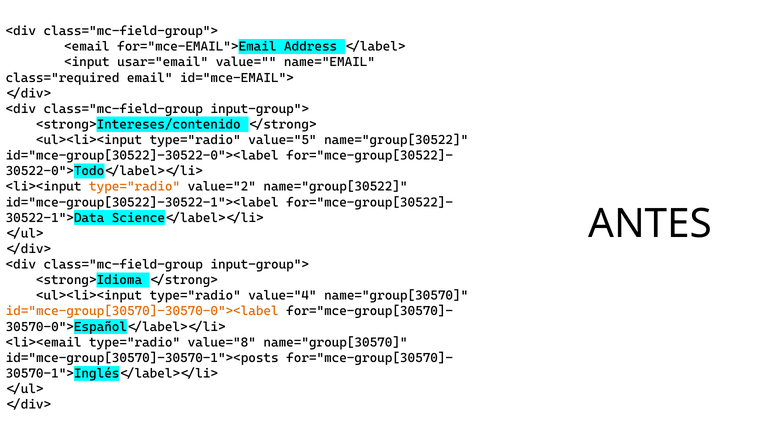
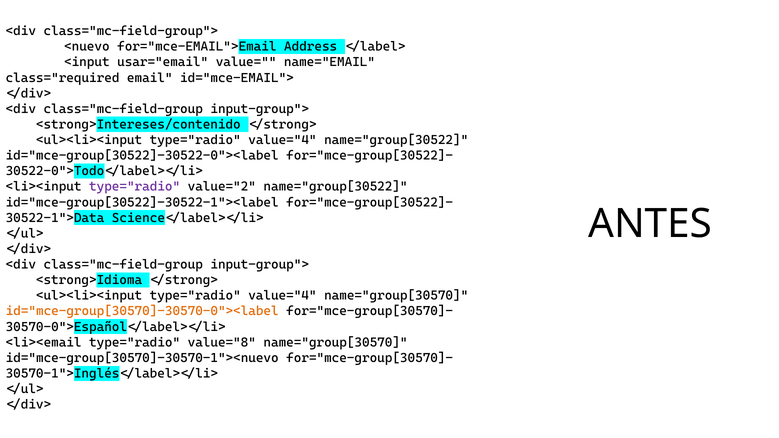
<email: <email -> <nuevo
value="5 at (282, 140): value="5 -> value="4
type="radio at (135, 187) colour: orange -> purple
id="mce-group[30570]-30570-1"><posts: id="mce-group[30570]-30570-1"><posts -> id="mce-group[30570]-30570-1"><nuevo
